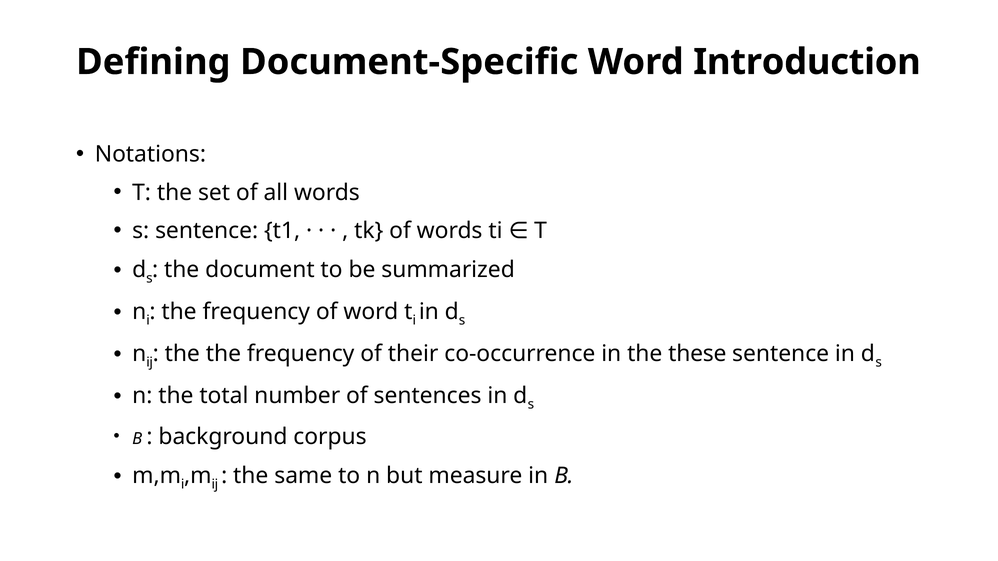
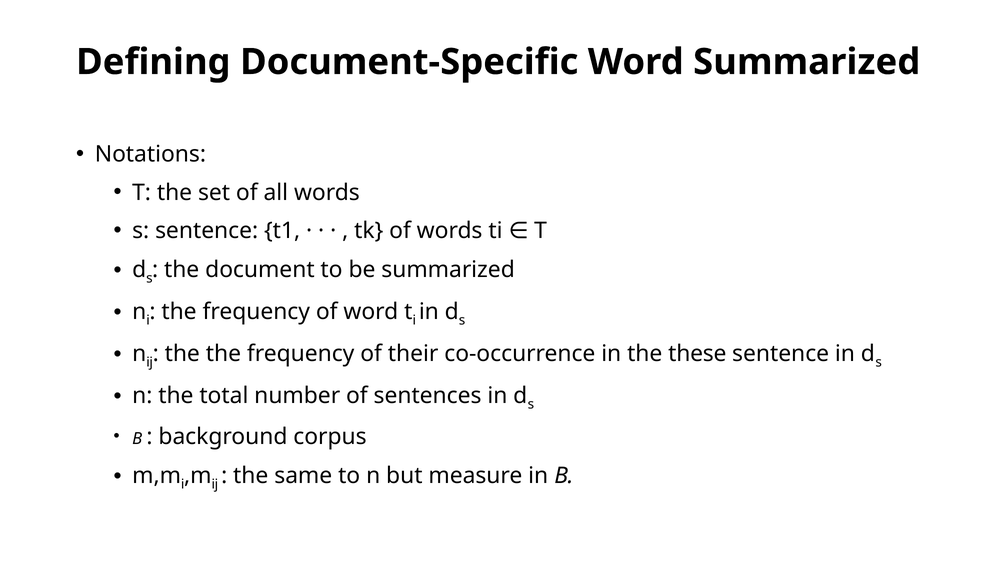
Word Introduction: Introduction -> Summarized
